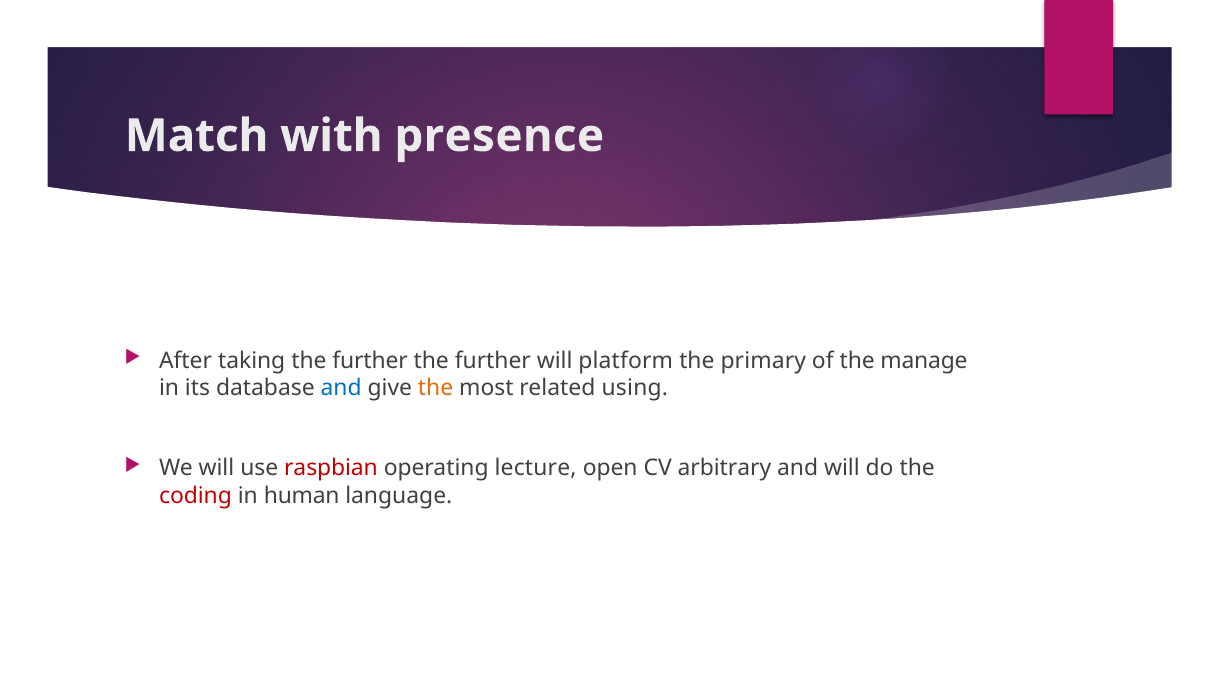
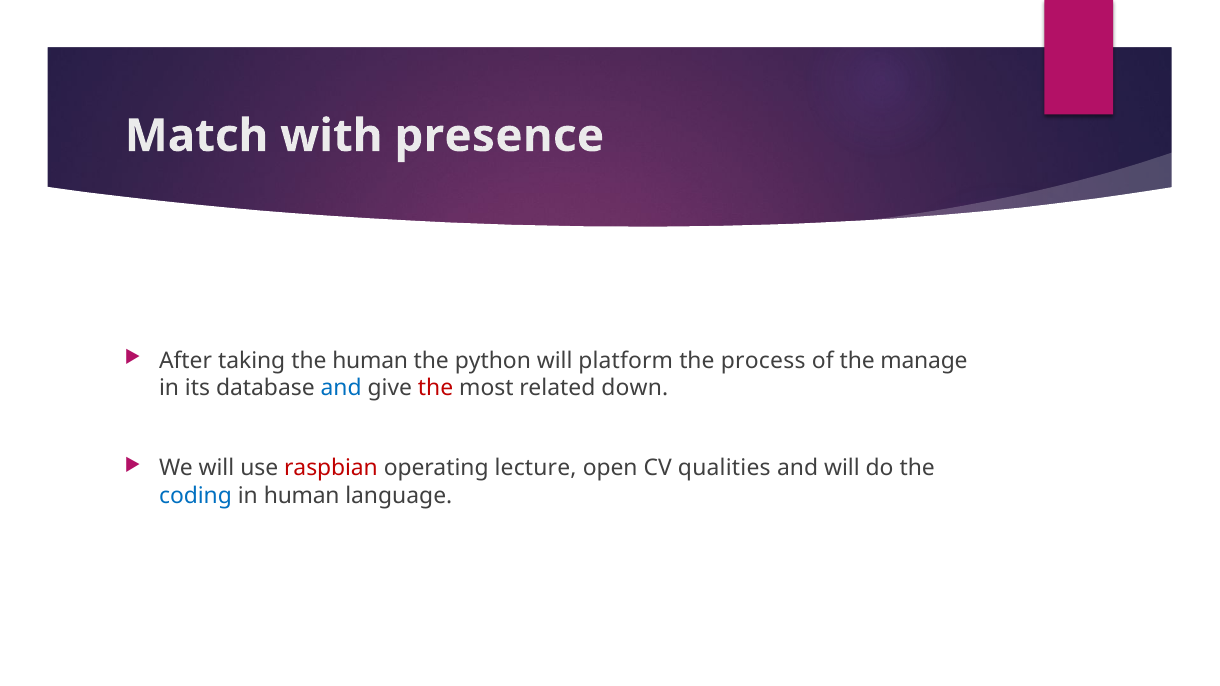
taking the further: further -> human
further at (493, 361): further -> python
primary: primary -> process
the at (436, 388) colour: orange -> red
using: using -> down
arbitrary: arbitrary -> qualities
coding colour: red -> blue
